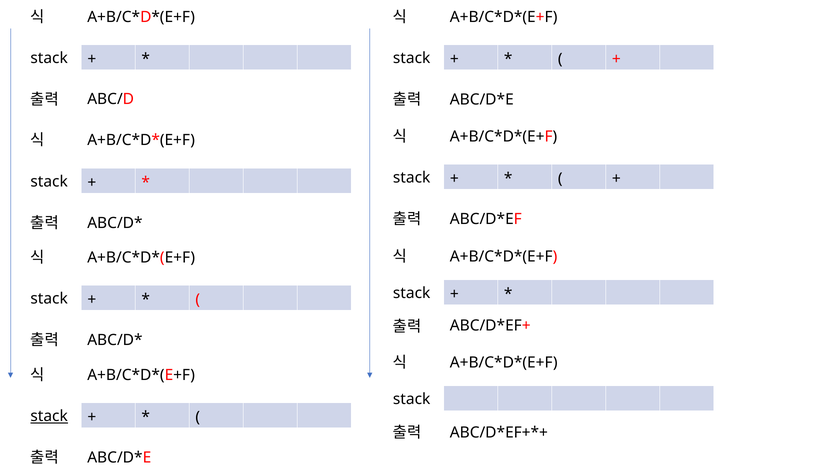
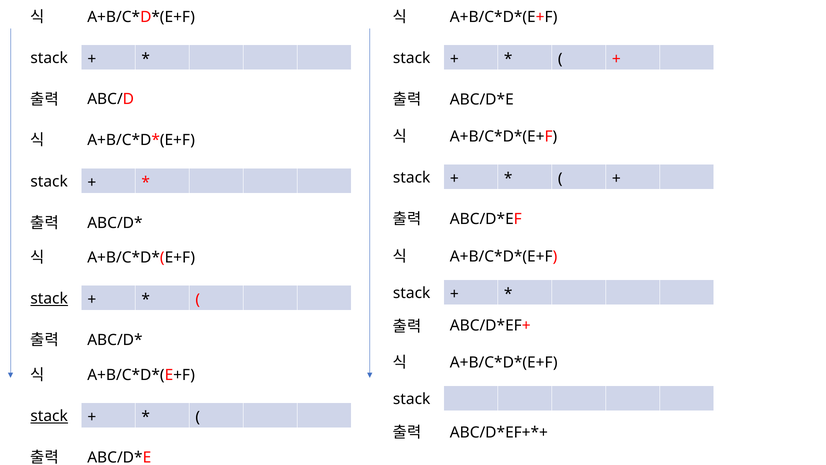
stack at (49, 299) underline: none -> present
